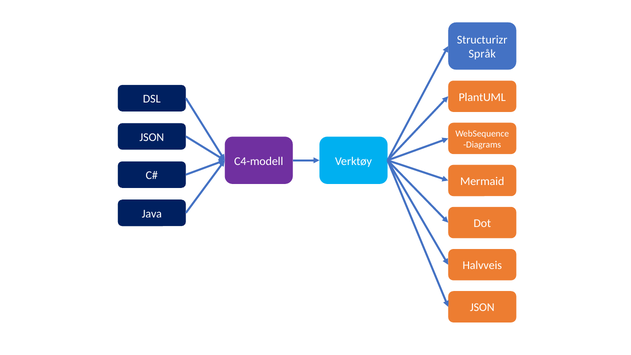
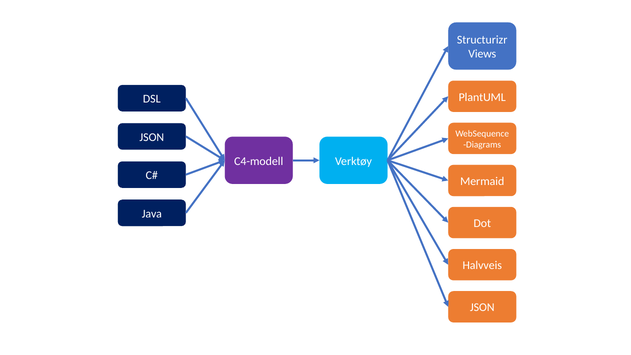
Språk: Språk -> Views
